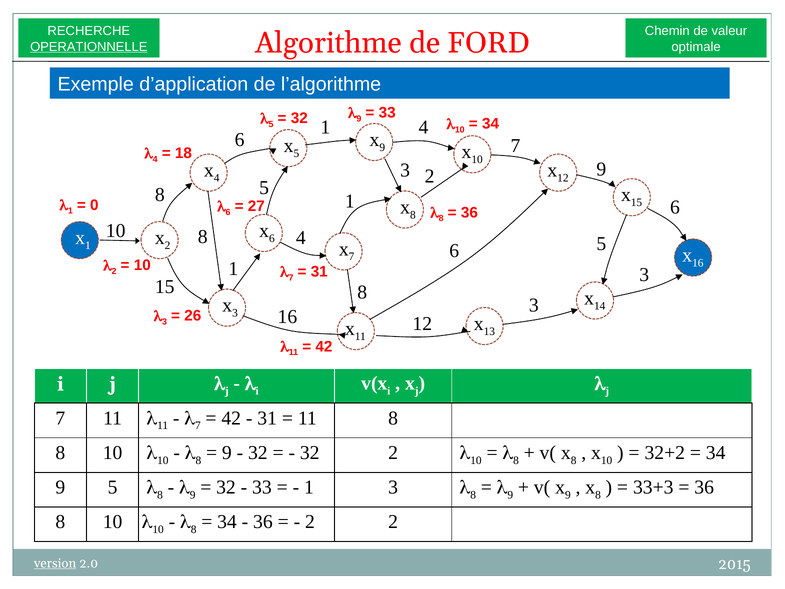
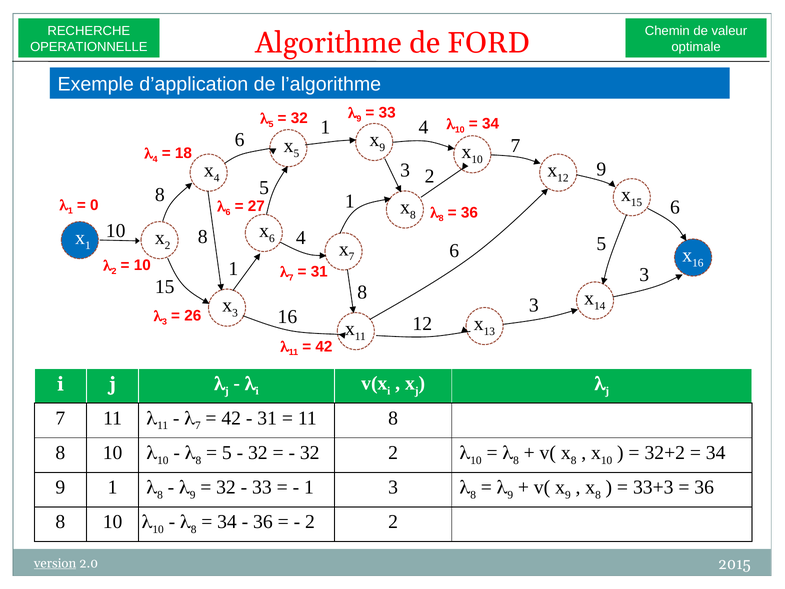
OPERATIONNELLE underline: present -> none
9 at (227, 453): 9 -> 5
9 5: 5 -> 1
